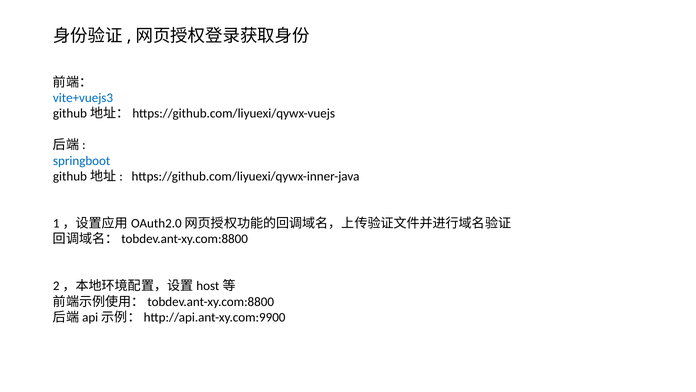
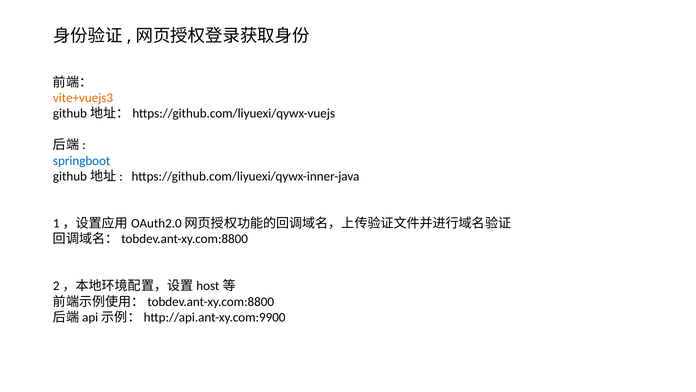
vite+vuejs3 colour: blue -> orange
